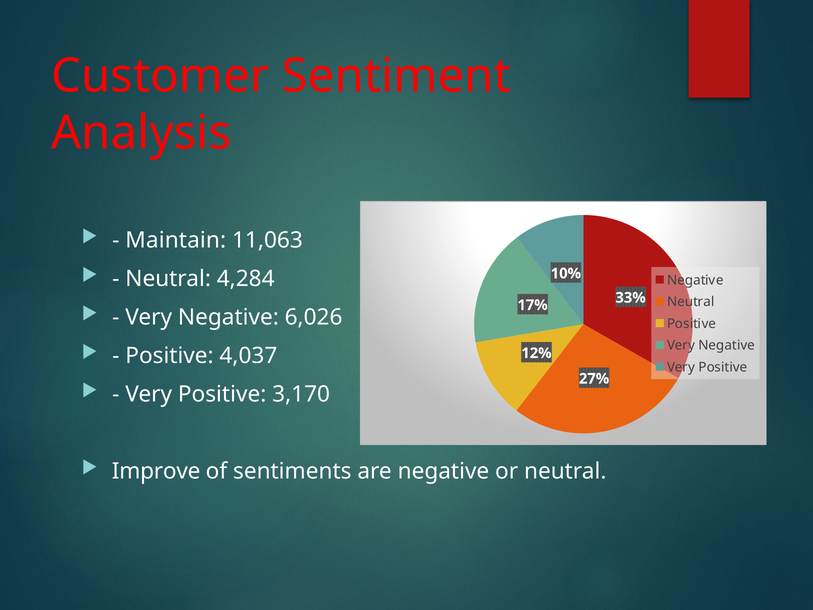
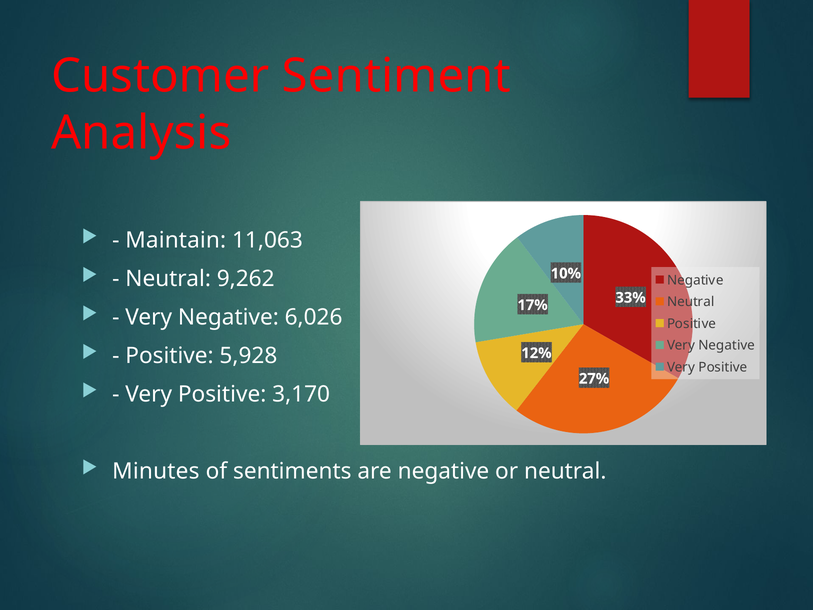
4,284: 4,284 -> 9,262
4,037: 4,037 -> 5,928
Improve: Improve -> Minutes
